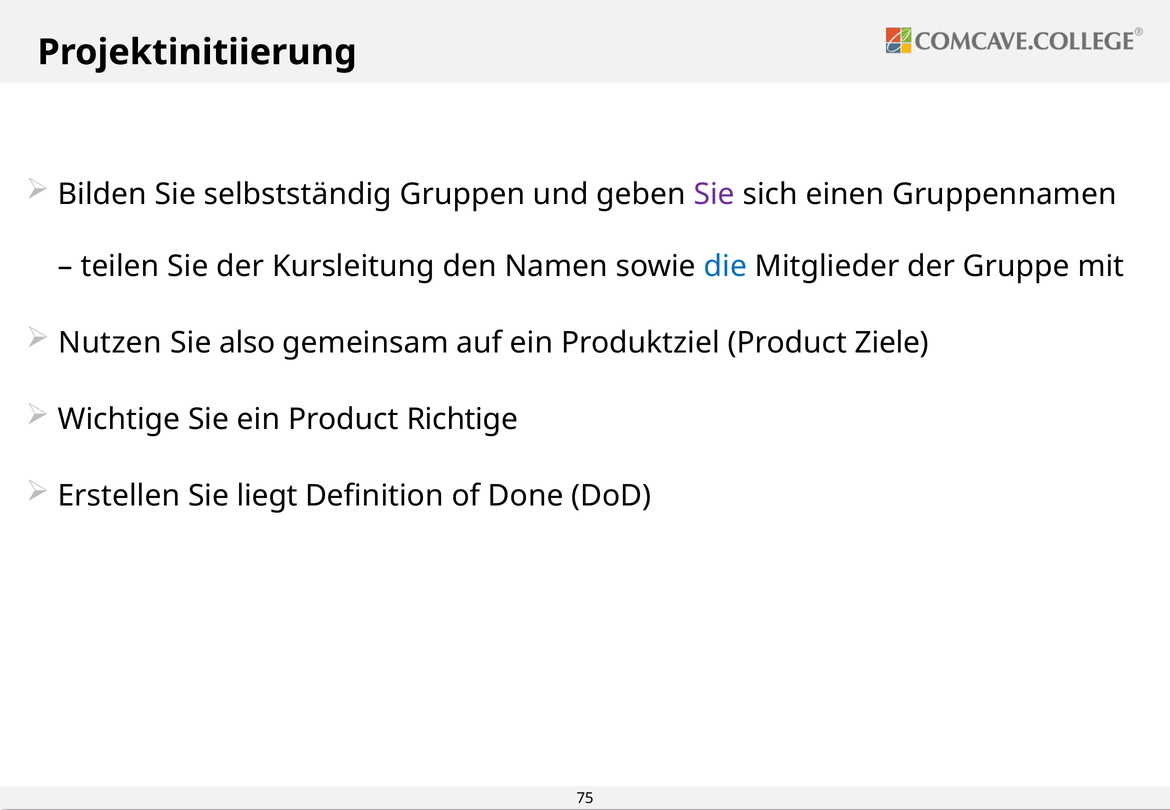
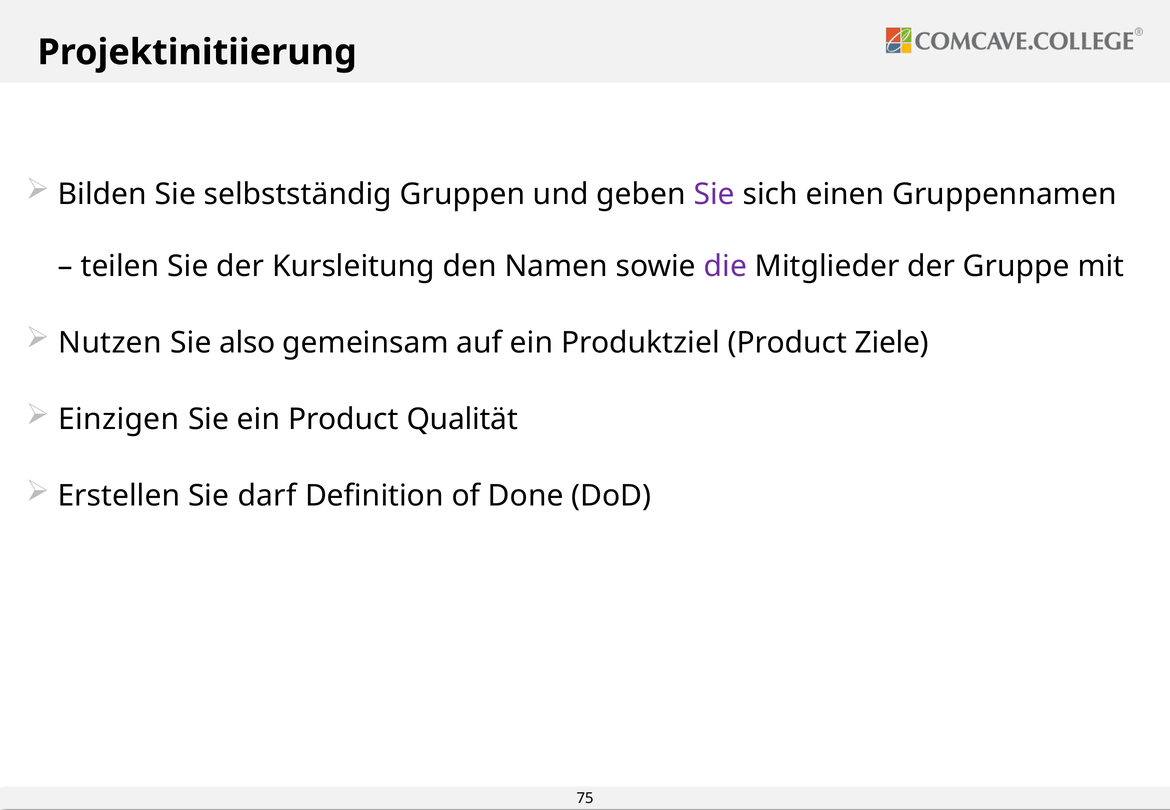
die colour: blue -> purple
Wichtige: Wichtige -> Einzigen
Richtige: Richtige -> Qualität
liegt: liegt -> darf
